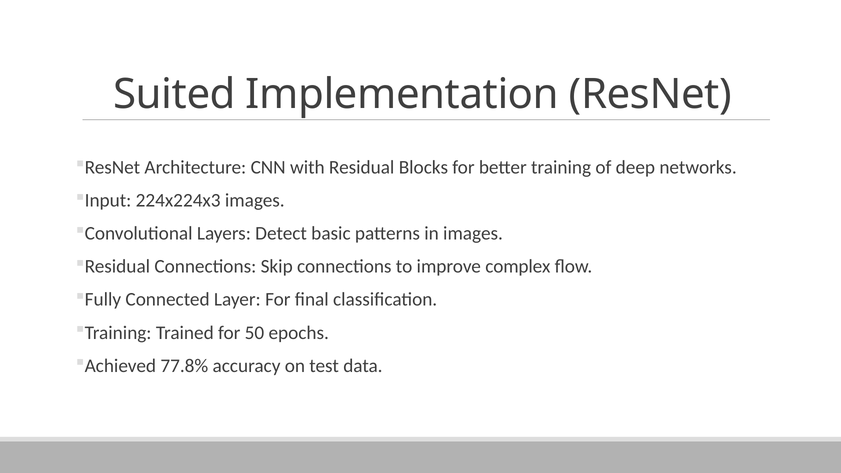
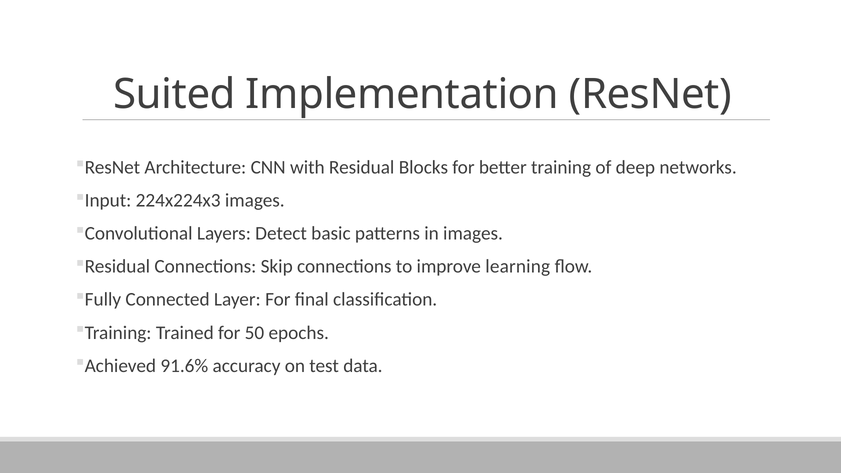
complex: complex -> learning
77.8%: 77.8% -> 91.6%
